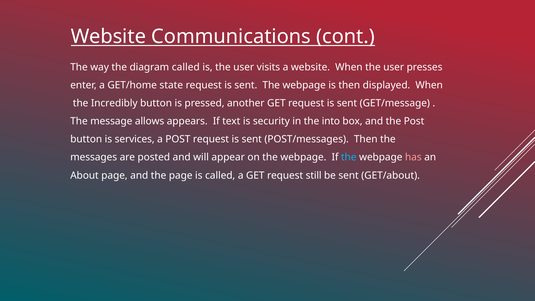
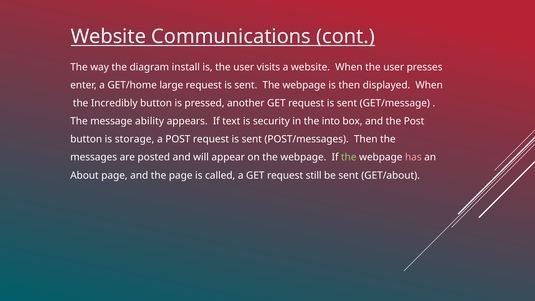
diagram called: called -> install
state: state -> large
allows: allows -> ability
services: services -> storage
the at (349, 157) colour: light blue -> light green
